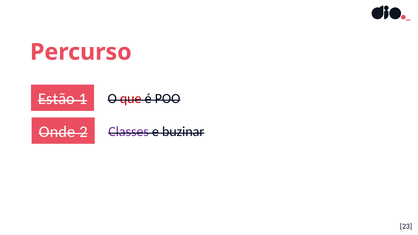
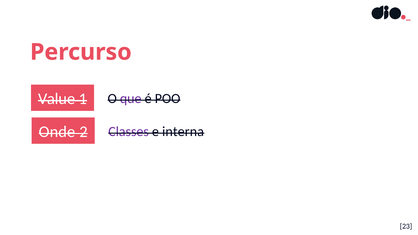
Estão: Estão -> Value
que colour: red -> purple
buzinar: buzinar -> interna
